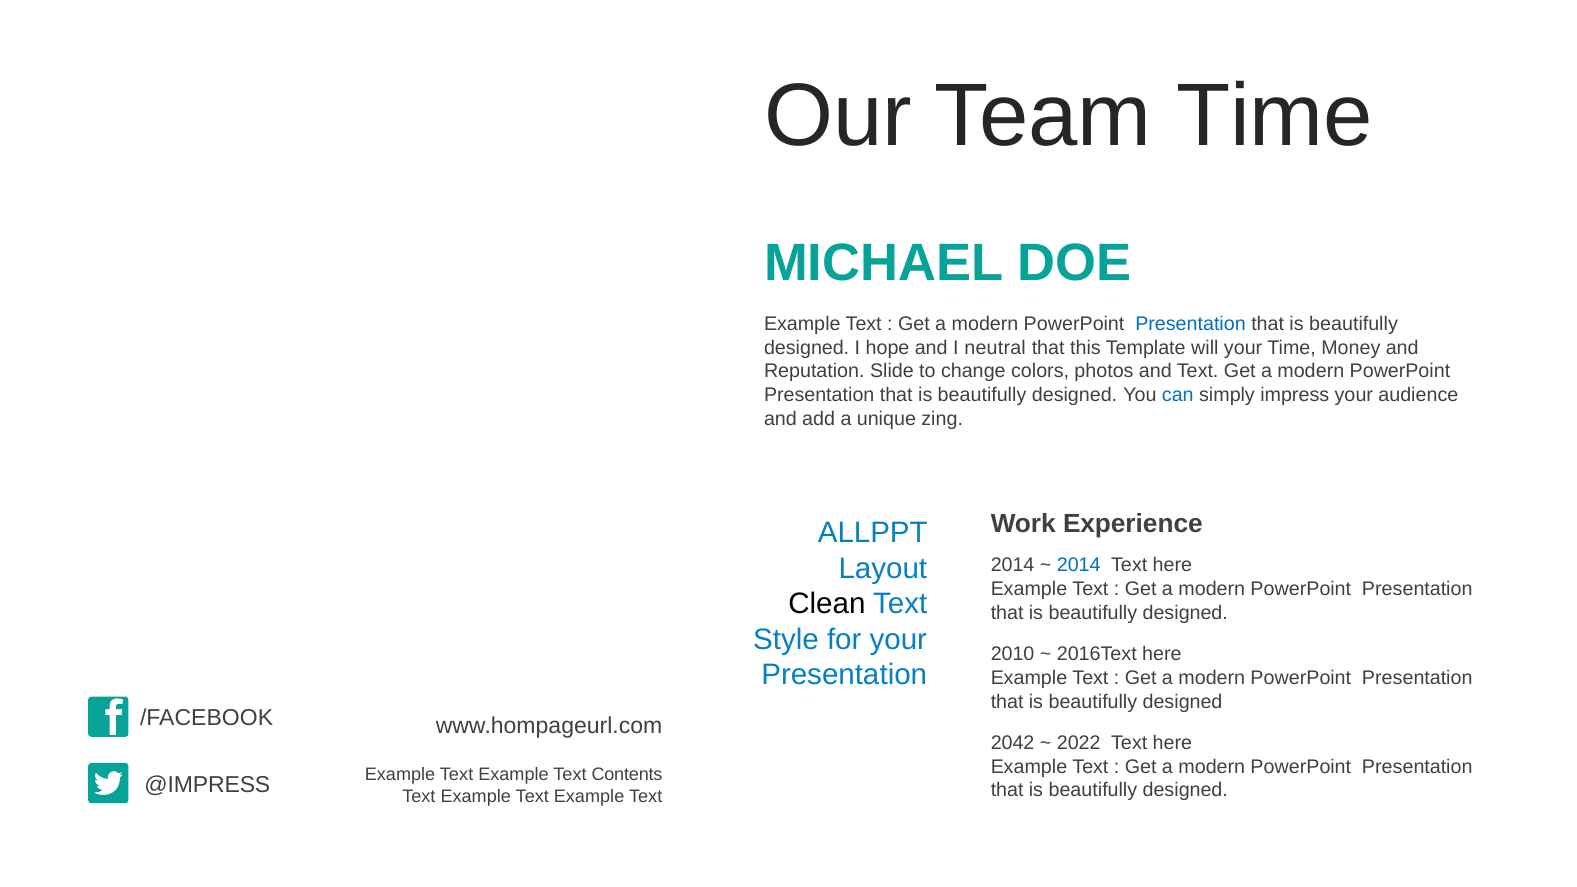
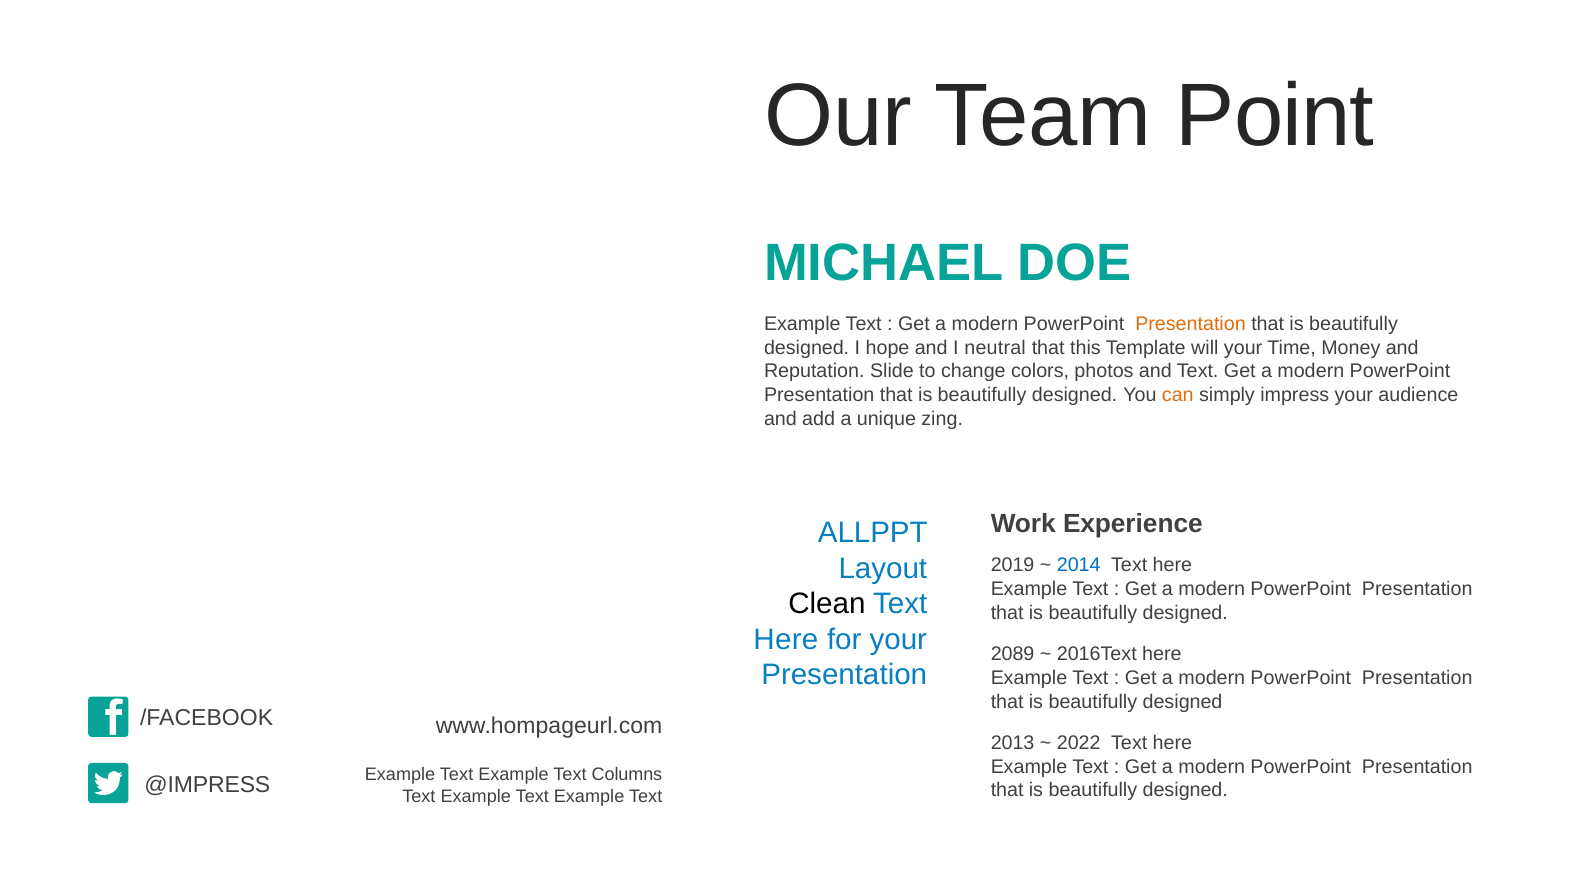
Team Time: Time -> Point
Presentation at (1191, 324) colour: blue -> orange
can colour: blue -> orange
2014 at (1013, 565): 2014 -> 2019
Style at (786, 639): Style -> Here
2010: 2010 -> 2089
2042: 2042 -> 2013
Contents: Contents -> Columns
